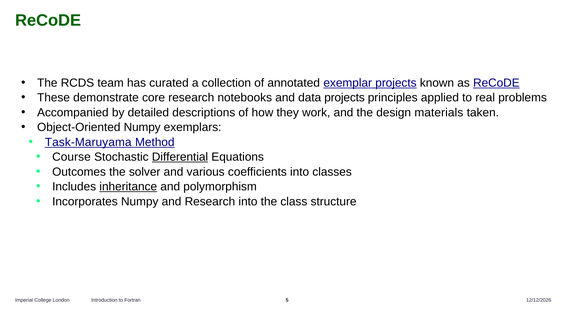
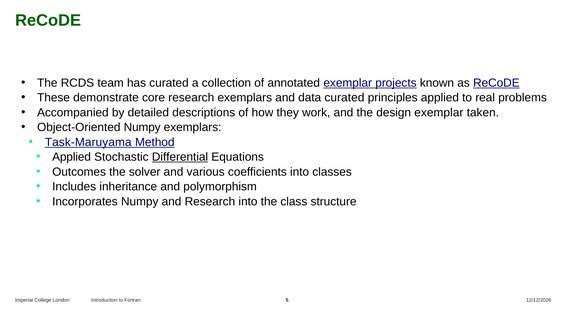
research notebooks: notebooks -> exemplars
data projects: projects -> curated
design materials: materials -> exemplar
Course at (71, 157): Course -> Applied
inheritance underline: present -> none
